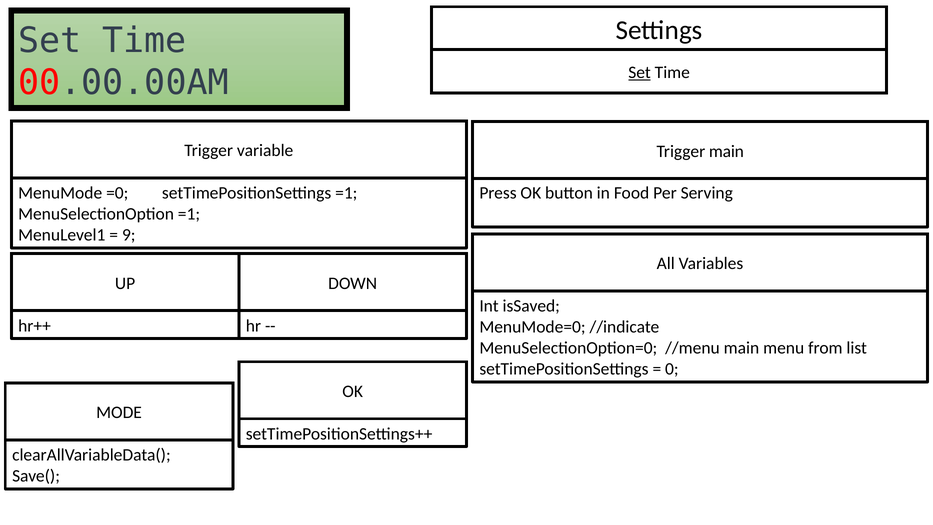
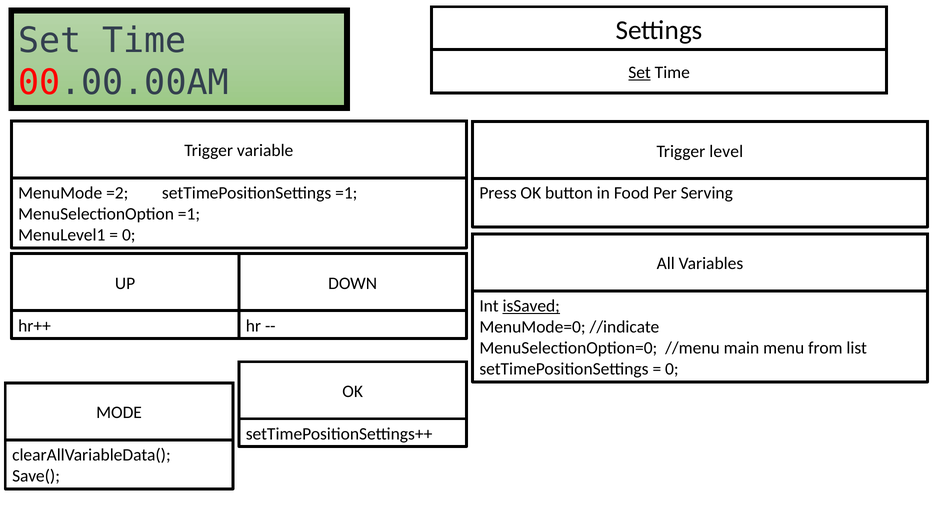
Trigger main: main -> level
=0: =0 -> =2
9 at (129, 235): 9 -> 0
isSaved underline: none -> present
